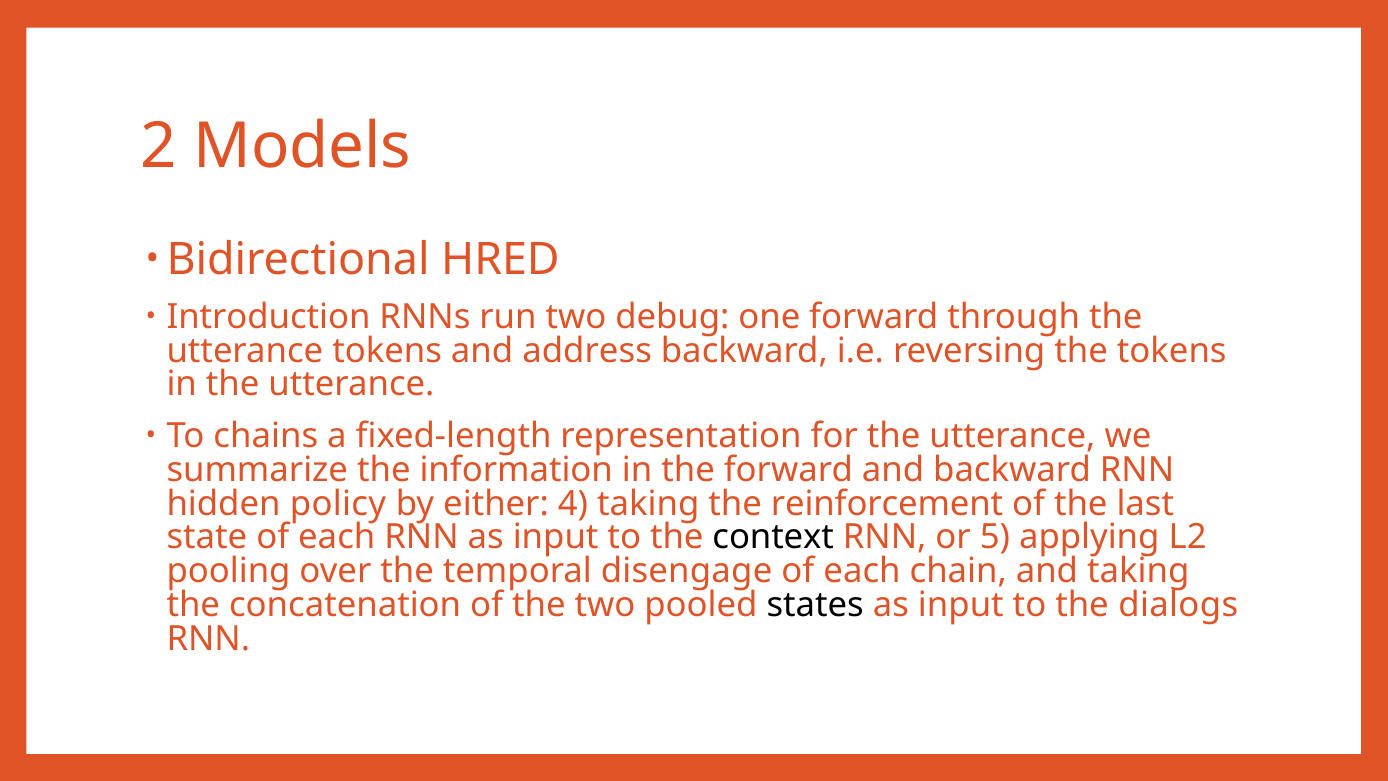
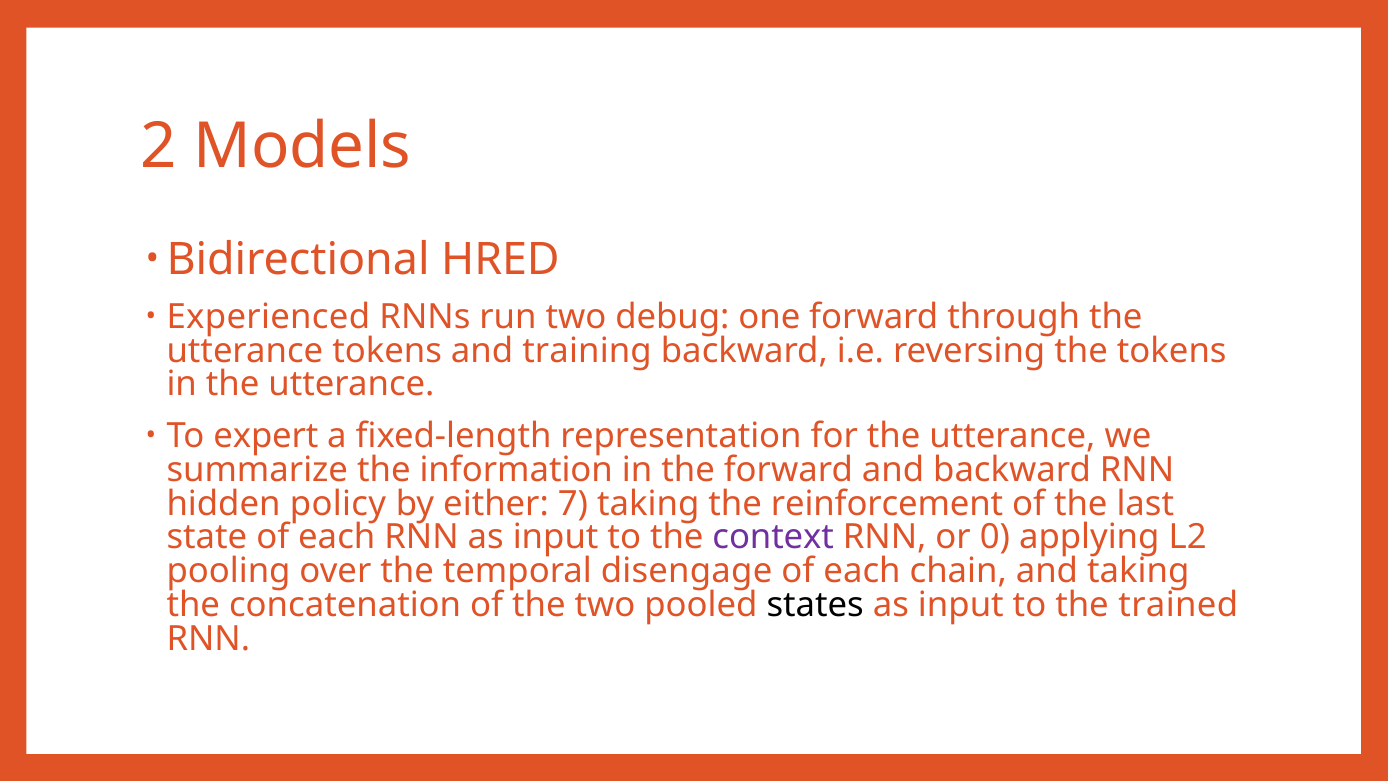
Introduction: Introduction -> Experienced
address: address -> training
chains: chains -> expert
4: 4 -> 7
context colour: black -> purple
5: 5 -> 0
dialogs: dialogs -> trained
